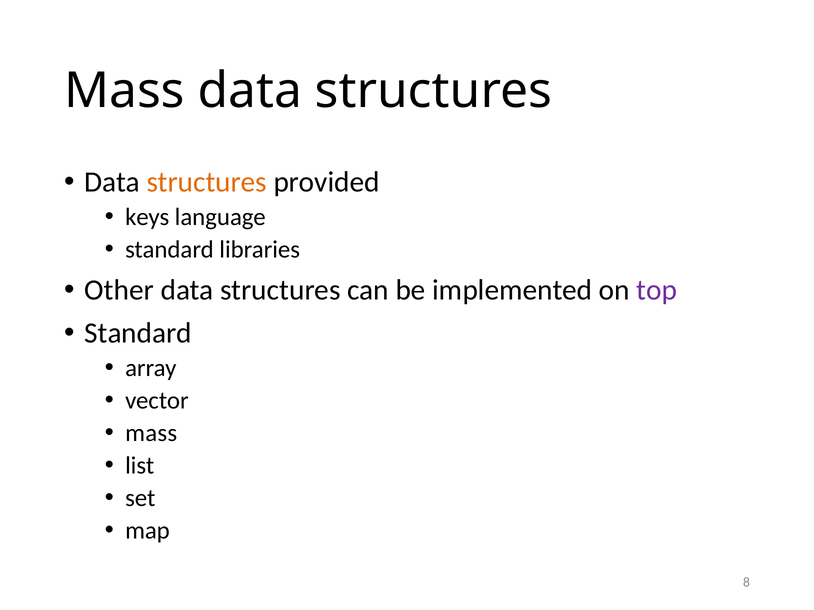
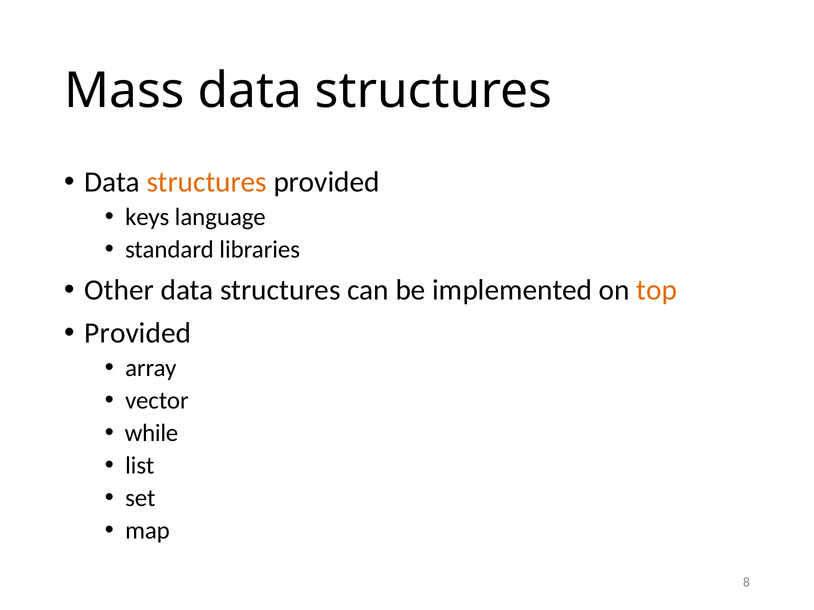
top colour: purple -> orange
Standard at (138, 333): Standard -> Provided
mass at (151, 433): mass -> while
